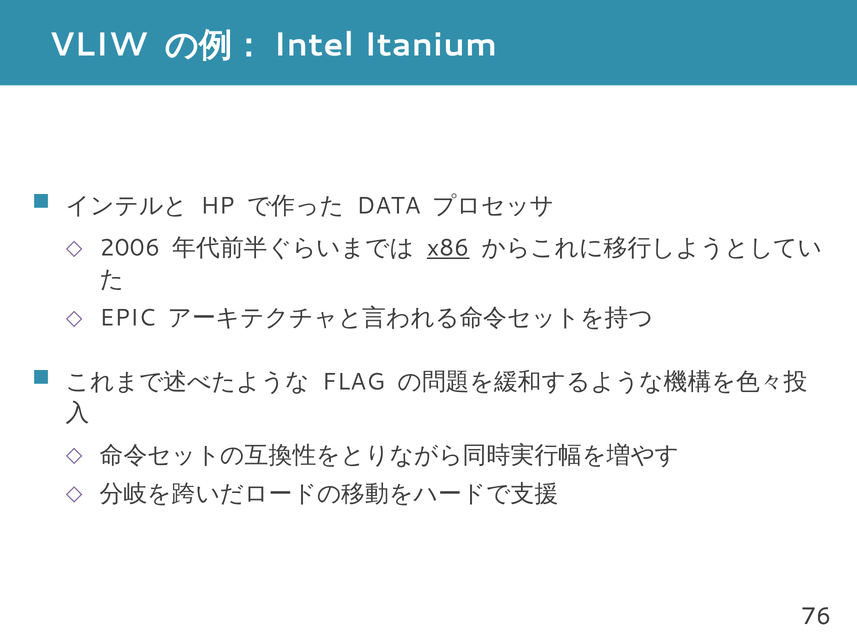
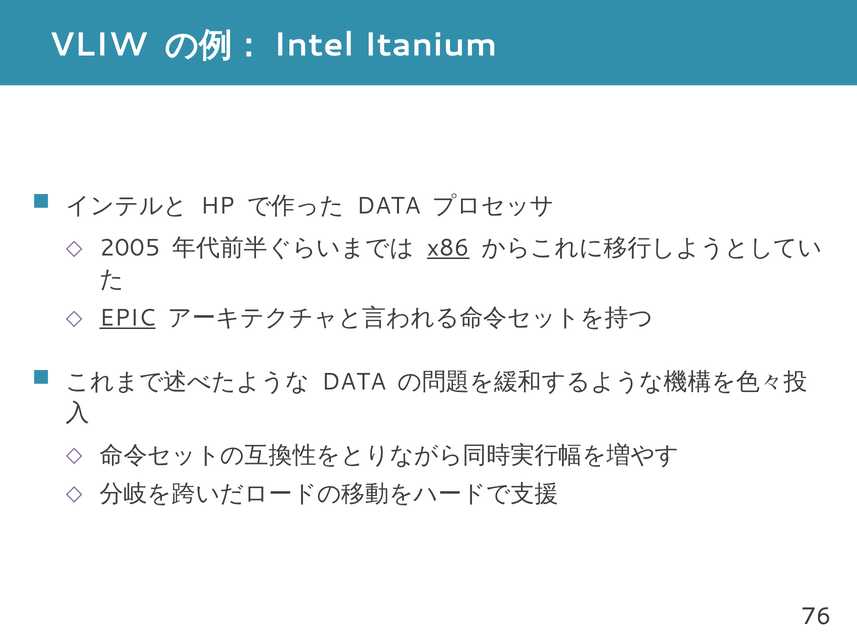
2006: 2006 -> 2005
EPIC underline: none -> present
FLAG at (354, 382): FLAG -> DATA
